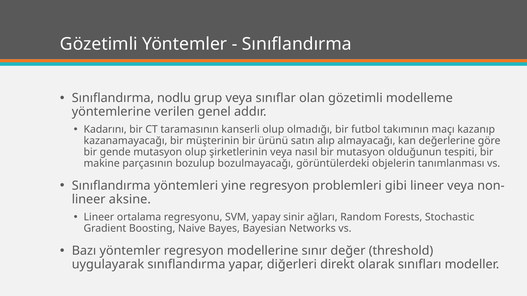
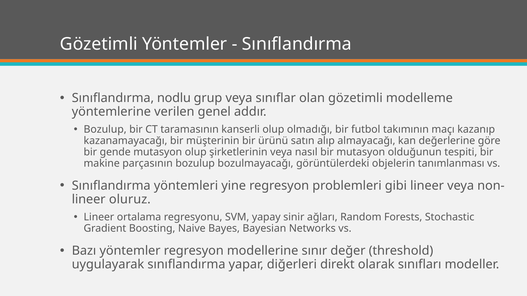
Kadarını at (105, 130): Kadarını -> Bozulup
aksine: aksine -> oluruz
